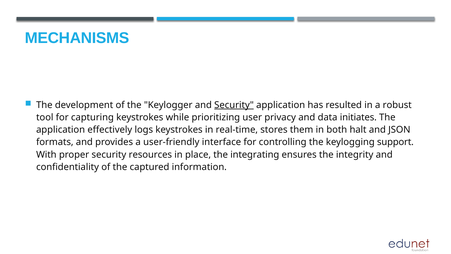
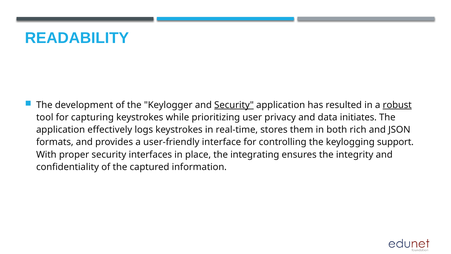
MECHANISMS: MECHANISMS -> READABILITY
robust underline: none -> present
halt: halt -> rich
resources: resources -> interfaces
